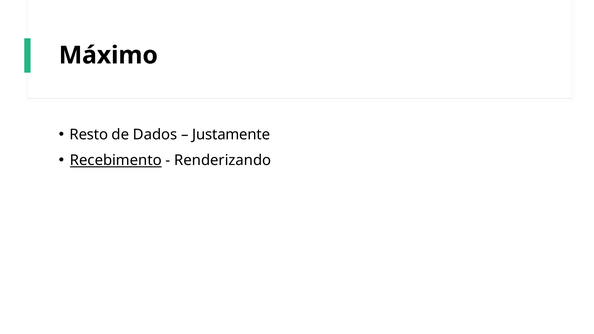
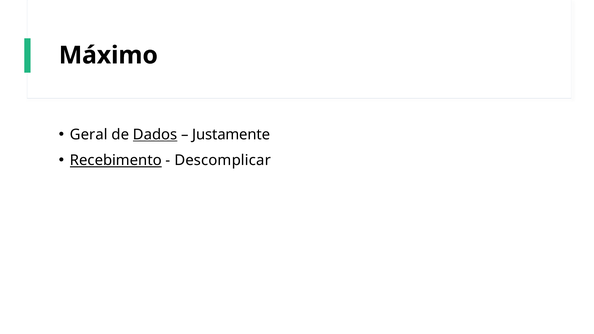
Resto: Resto -> Geral
Dados underline: none -> present
Renderizando: Renderizando -> Descomplicar
